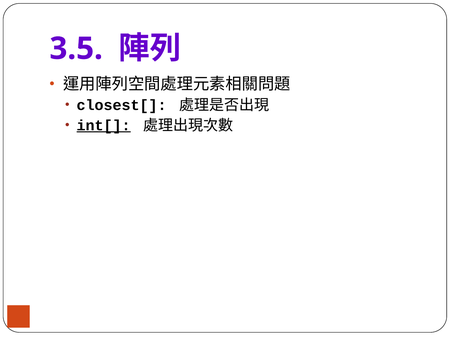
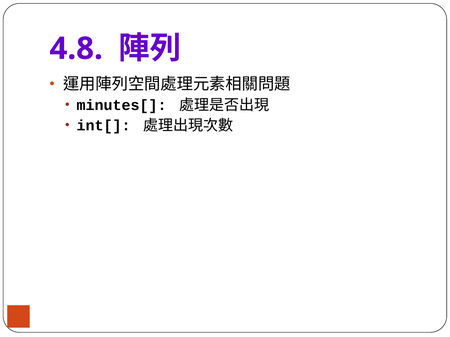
3.5: 3.5 -> 4.8
closest[: closest[ -> minutes[
int[ underline: present -> none
